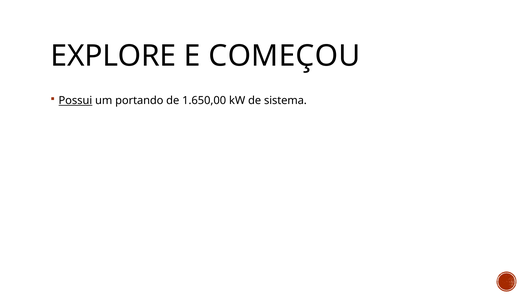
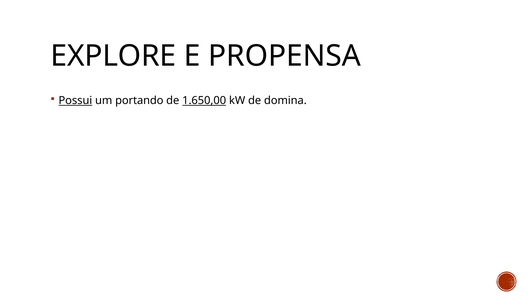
COMEÇOU: COMEÇOU -> PROPENSA
1.650,00 underline: none -> present
sistema: sistema -> domina
